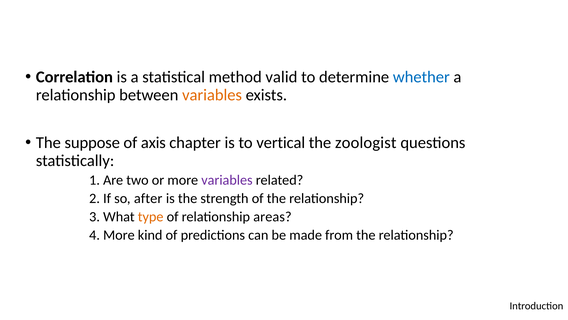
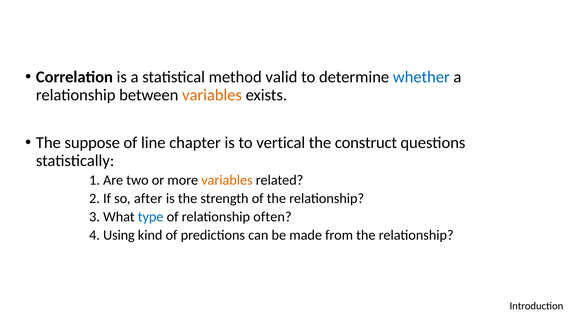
axis: axis -> line
zoologist: zoologist -> construct
variables at (227, 180) colour: purple -> orange
type colour: orange -> blue
areas: areas -> often
4 More: More -> Using
